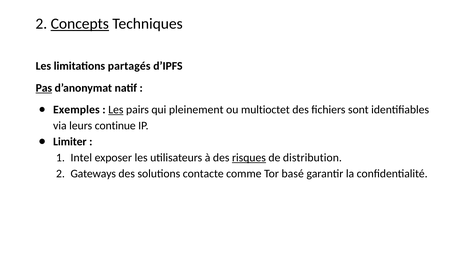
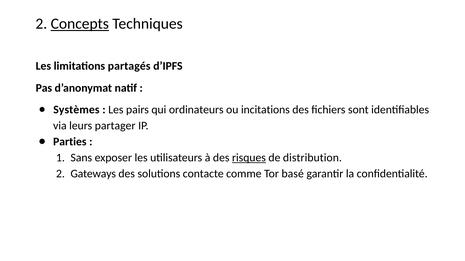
Pas underline: present -> none
Exemples: Exemples -> Systèmes
Les at (116, 110) underline: present -> none
pleinement: pleinement -> ordinateurs
multioctet: multioctet -> incitations
continue: continue -> partager
Limiter: Limiter -> Parties
Intel: Intel -> Sans
